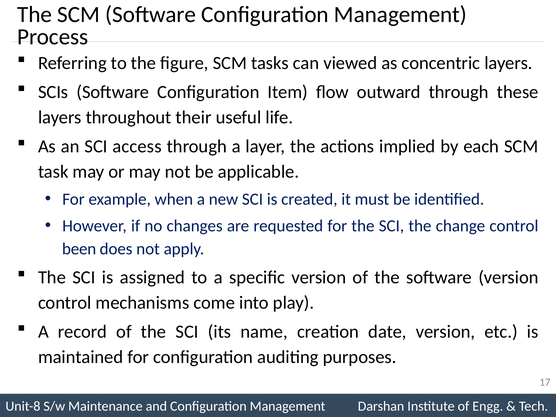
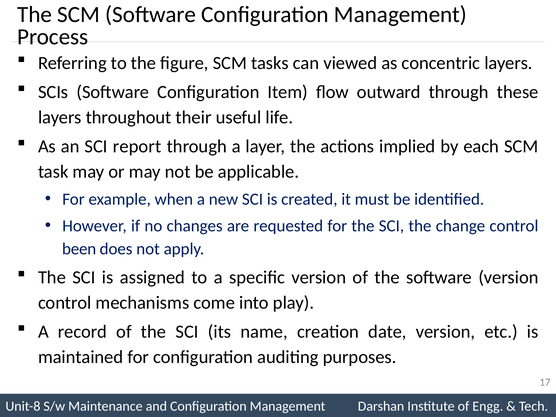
access: access -> report
